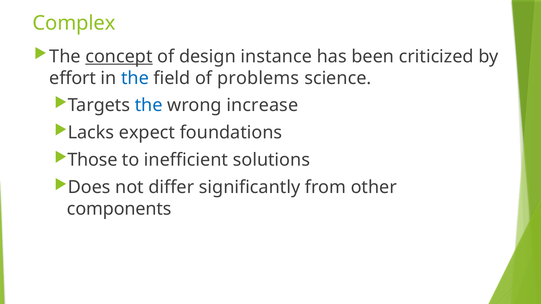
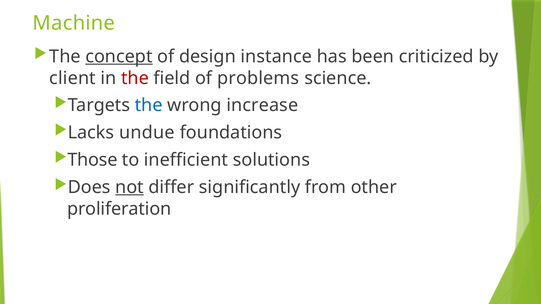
Complex: Complex -> Machine
effort: effort -> client
the at (135, 78) colour: blue -> red
expect: expect -> undue
not underline: none -> present
components: components -> proliferation
